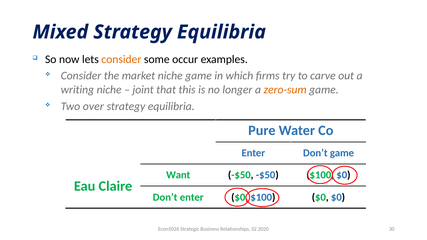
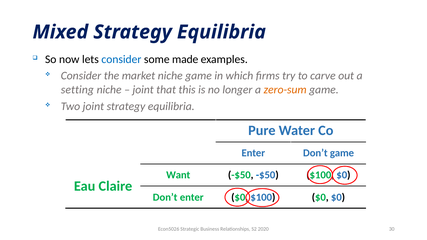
consider at (121, 59) colour: orange -> blue
occur: occur -> made
writing: writing -> setting
Two over: over -> joint
